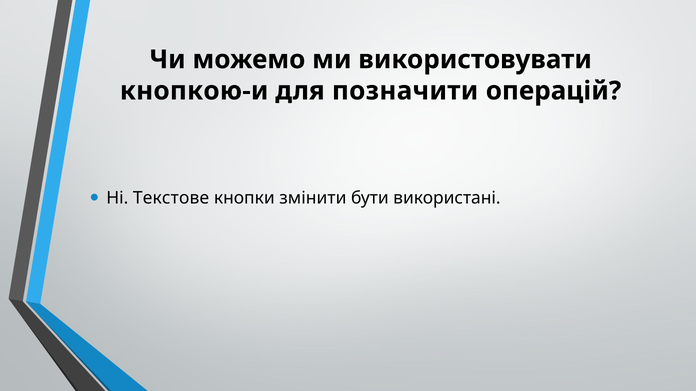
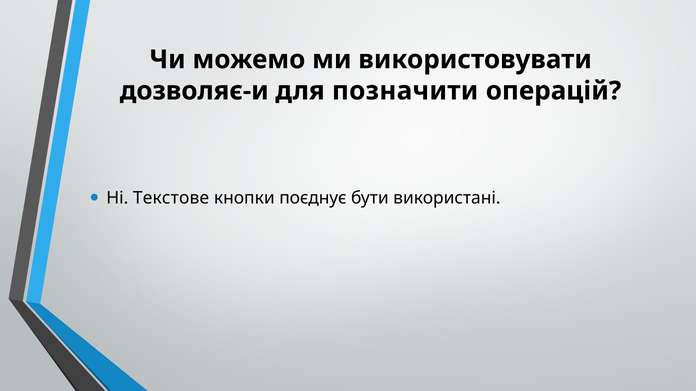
кнопкою-и: кнопкою-и -> дозволяє-и
змінити: змінити -> поєднує
